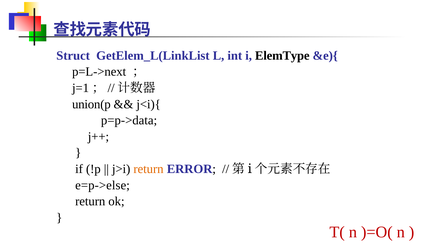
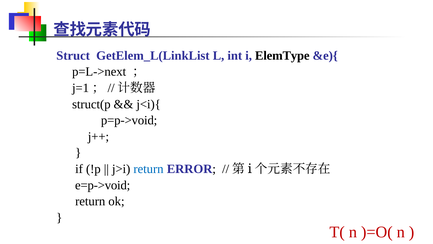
union(p: union(p -> struct(p
p=p->data: p=p->data -> p=p->void
return at (149, 169) colour: orange -> blue
e=p->else: e=p->else -> e=p->void
